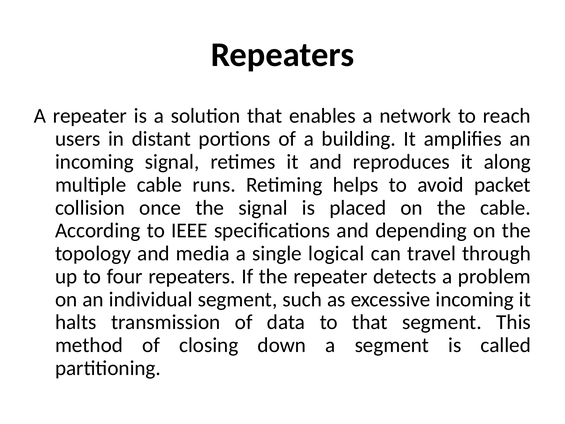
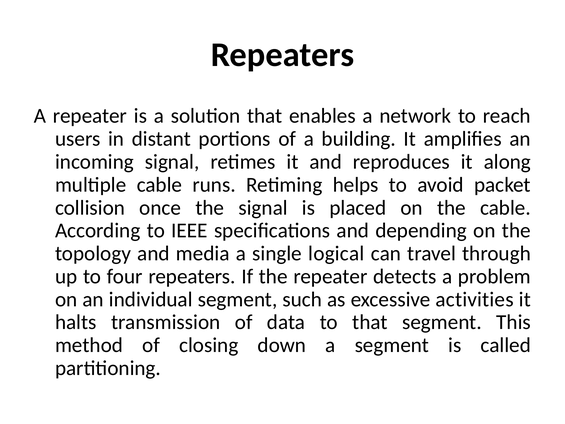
excessive incoming: incoming -> activities
